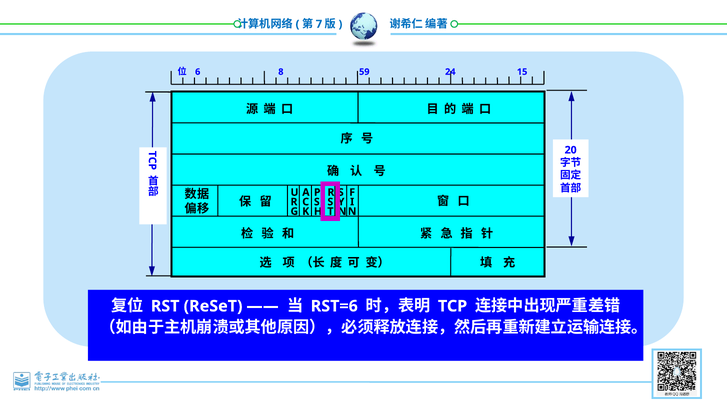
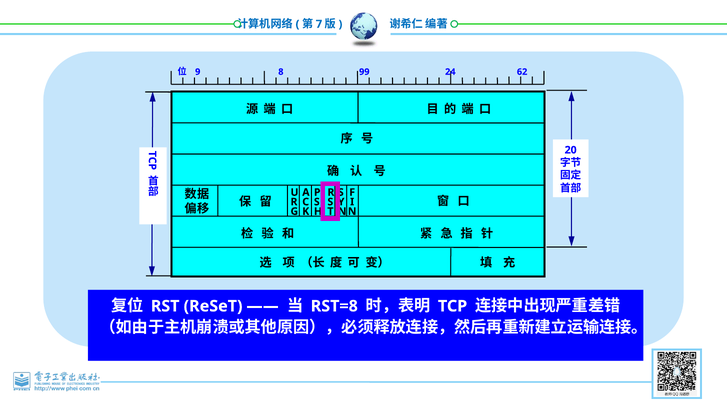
6: 6 -> 9
59: 59 -> 99
15: 15 -> 62
RST=6: RST=6 -> RST=8
